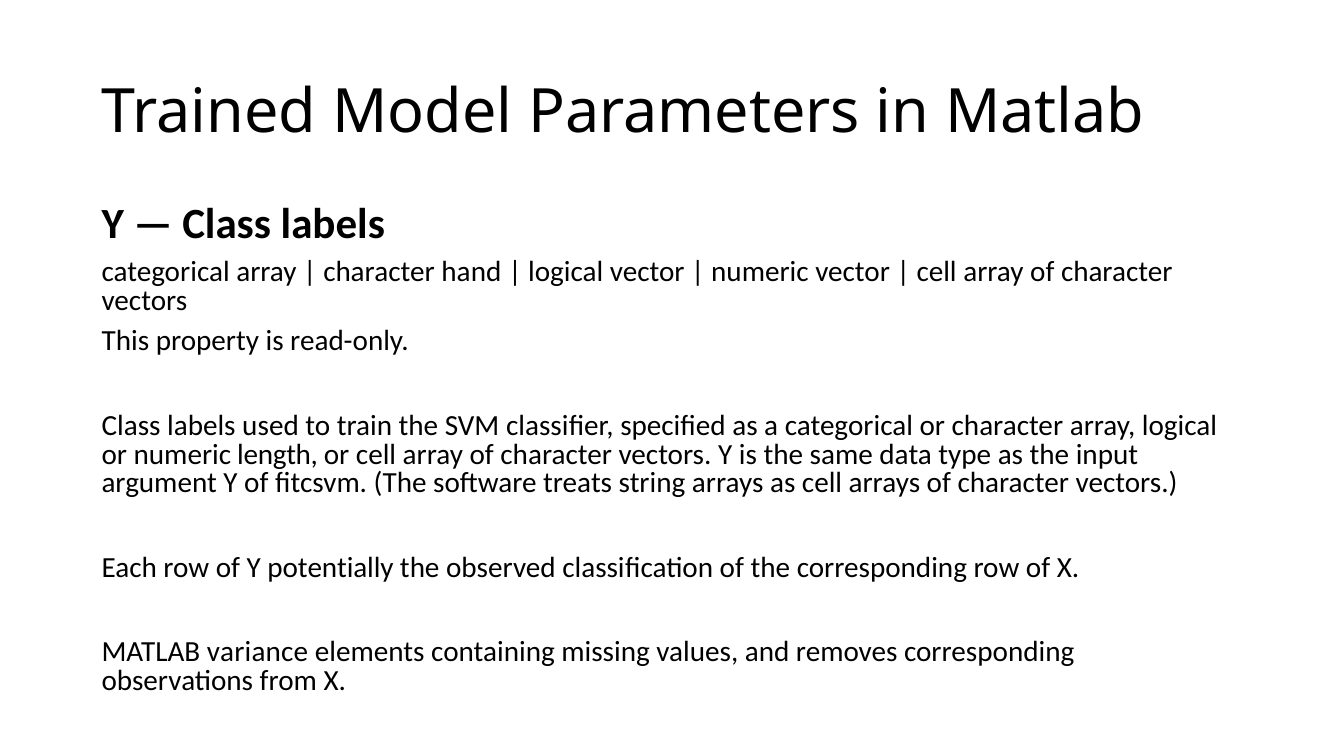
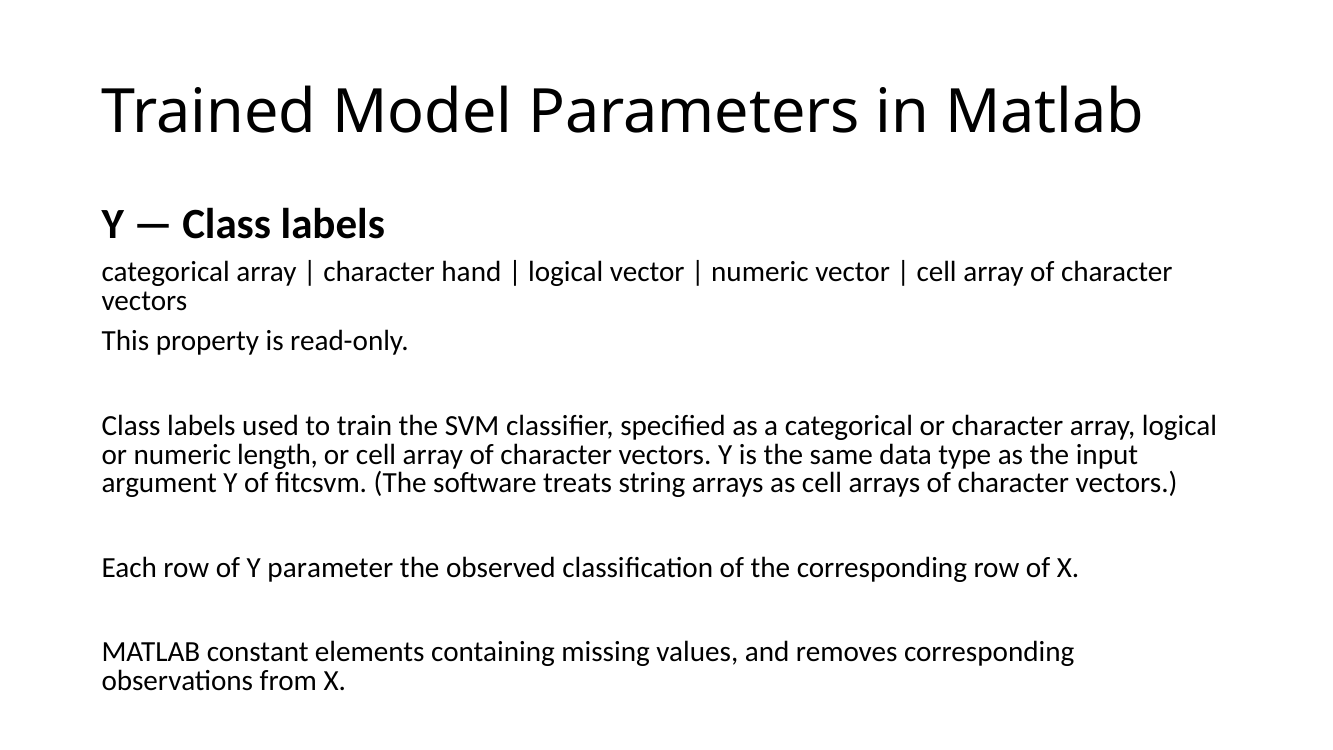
potentially: potentially -> parameter
variance: variance -> constant
